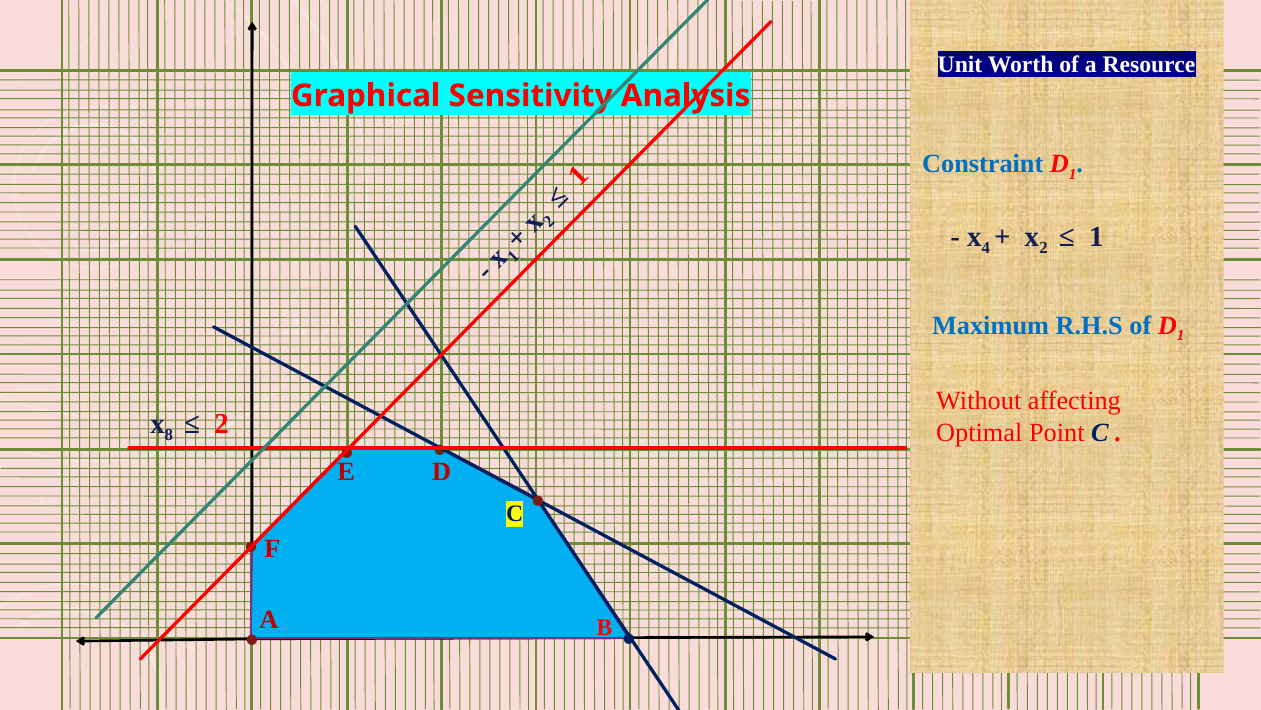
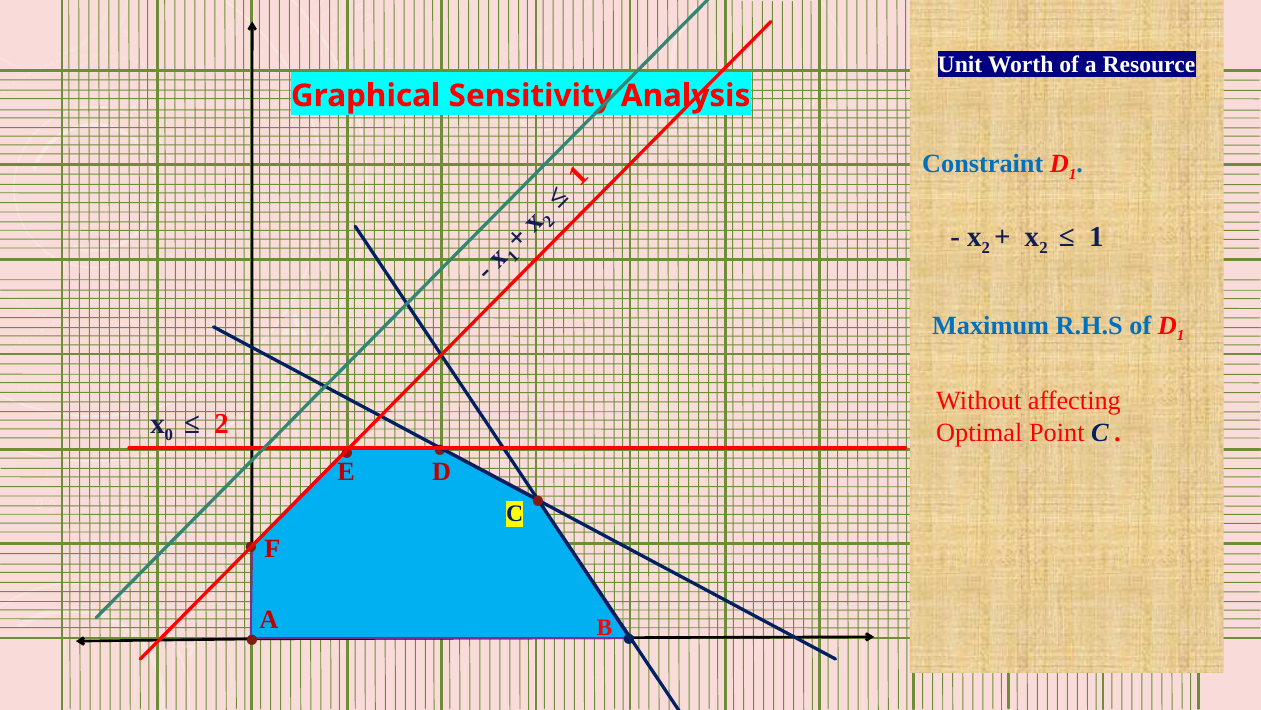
4 at (986, 248): 4 -> 2
8: 8 -> 0
